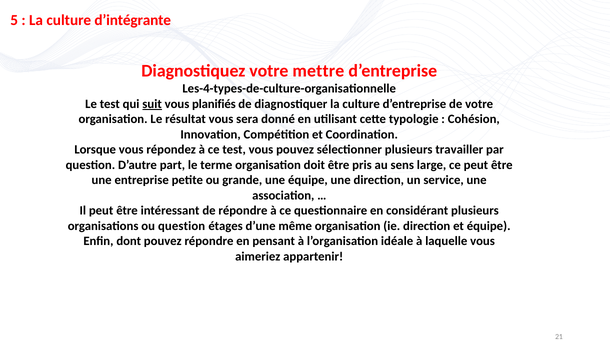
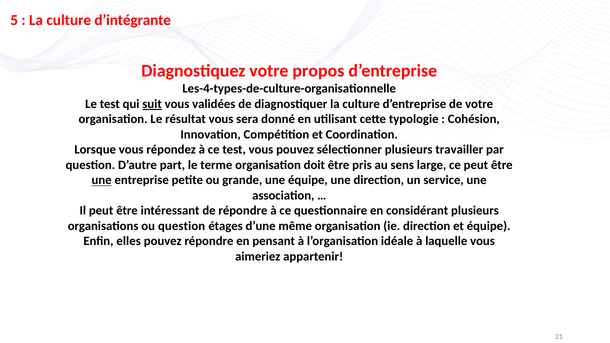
mettre: mettre -> propos
planifiés: planifiés -> validées
une at (102, 180) underline: none -> present
dont: dont -> elles
